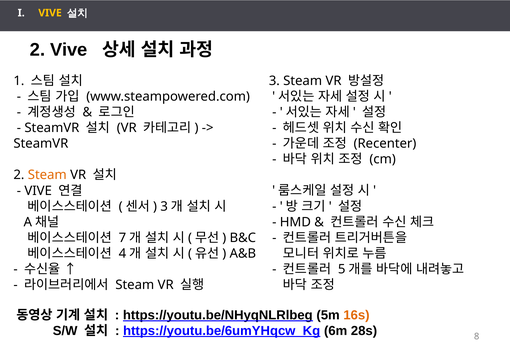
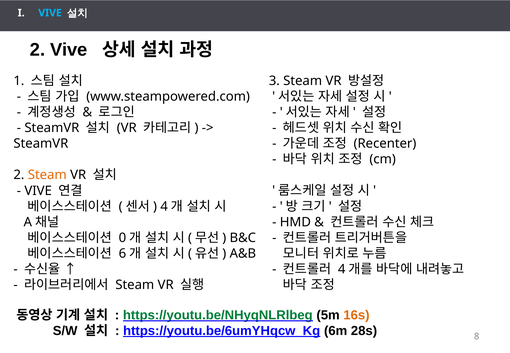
VIVE at (50, 13) colour: yellow -> light blue
3 at (164, 206): 3 -> 4
7: 7 -> 0
4: 4 -> 6
5 at (342, 269): 5 -> 4
https://youtu.be/NHyqNLRlbeg colour: black -> green
